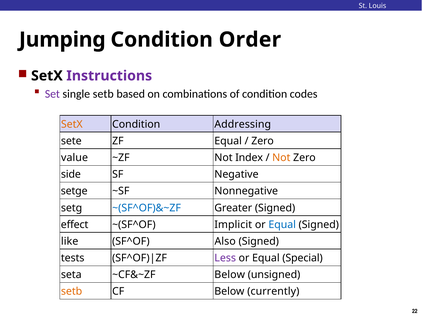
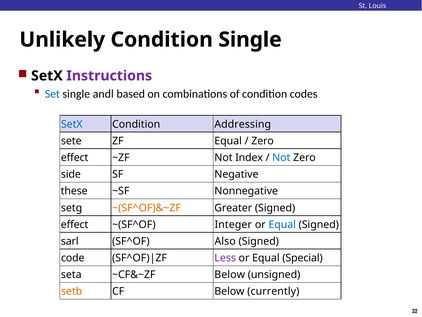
Jumping: Jumping -> Unlikely
Condition Order: Order -> Single
Set colour: purple -> blue
single setb: setb -> andl
SetX at (72, 124) colour: orange -> blue
value at (75, 157): value -> effect
Not at (281, 157) colour: orange -> blue
setge: setge -> these
~(SF^OF)&~ZF colour: blue -> orange
Implicit: Implicit -> Integer
like: like -> sarl
tests: tests -> code
